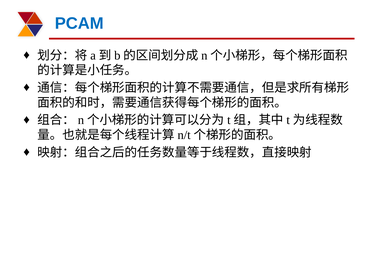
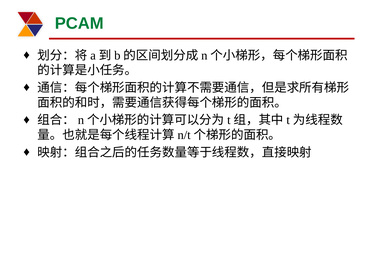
PCAM colour: blue -> green
